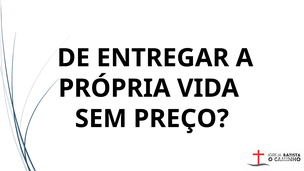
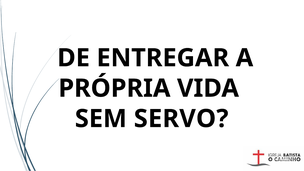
PREÇO: PREÇO -> SERVO
